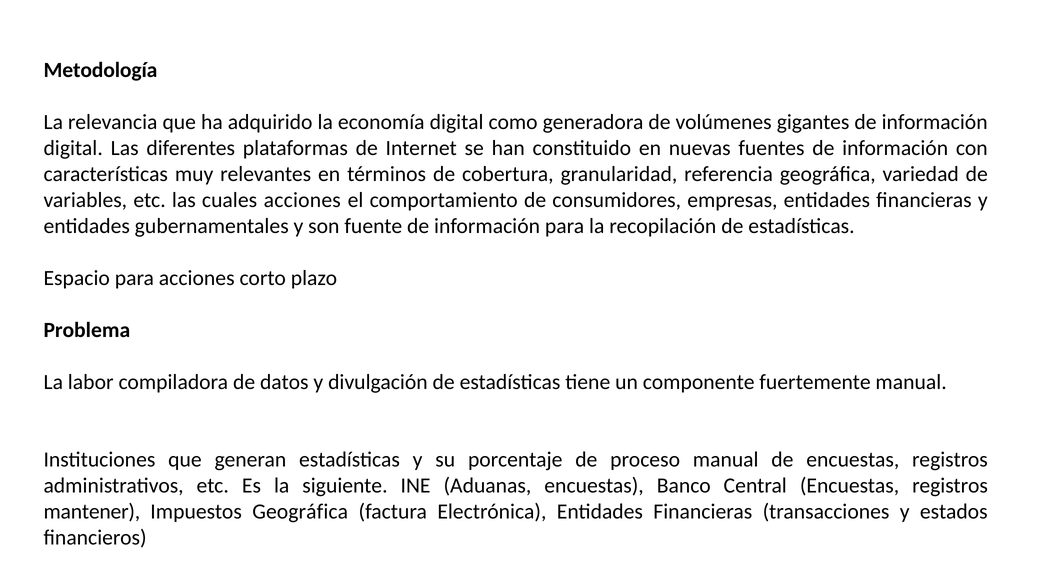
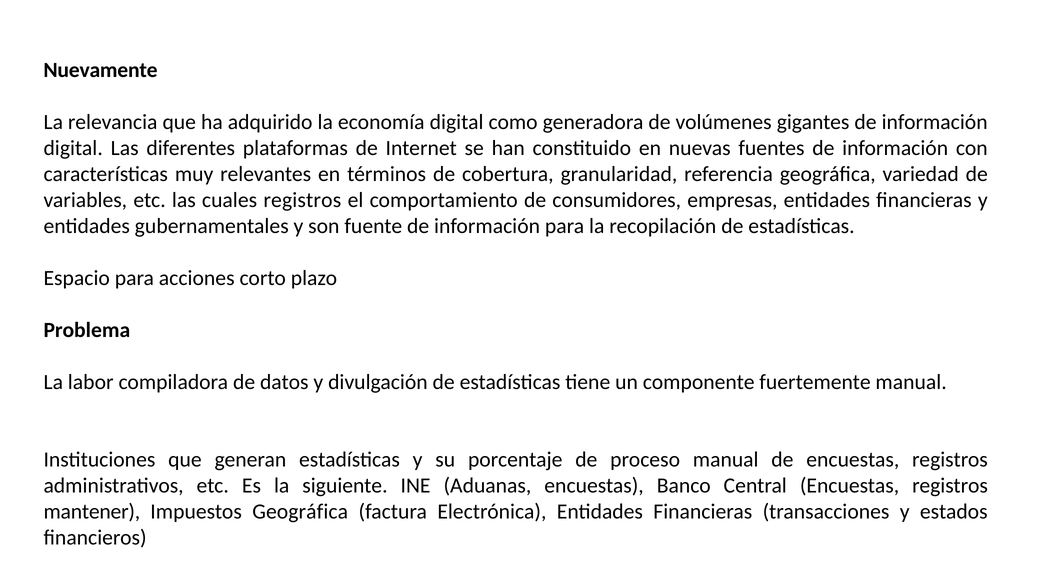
Metodología: Metodología -> Nuevamente
cuales acciones: acciones -> registros
